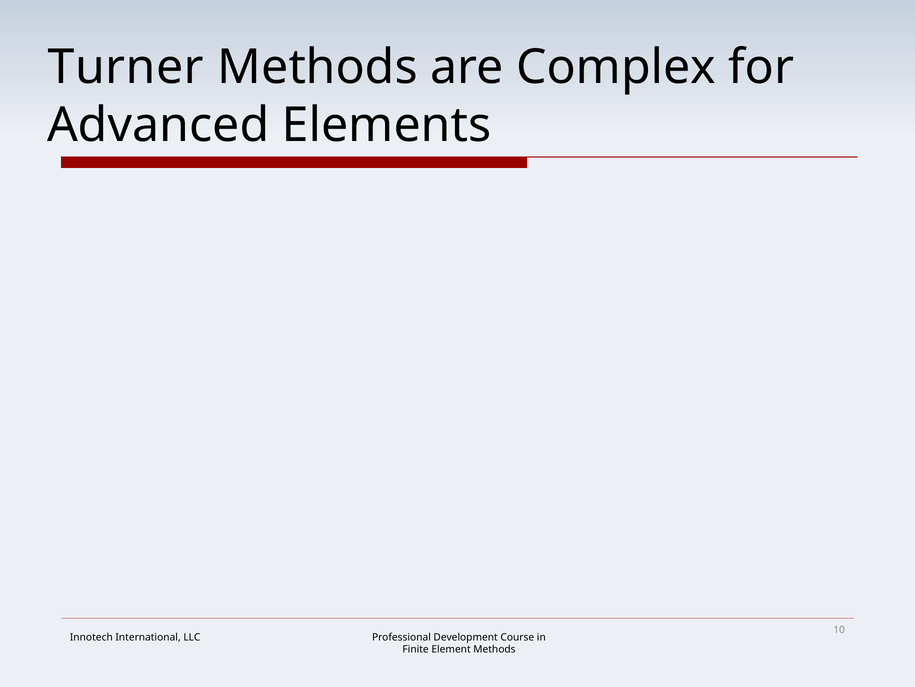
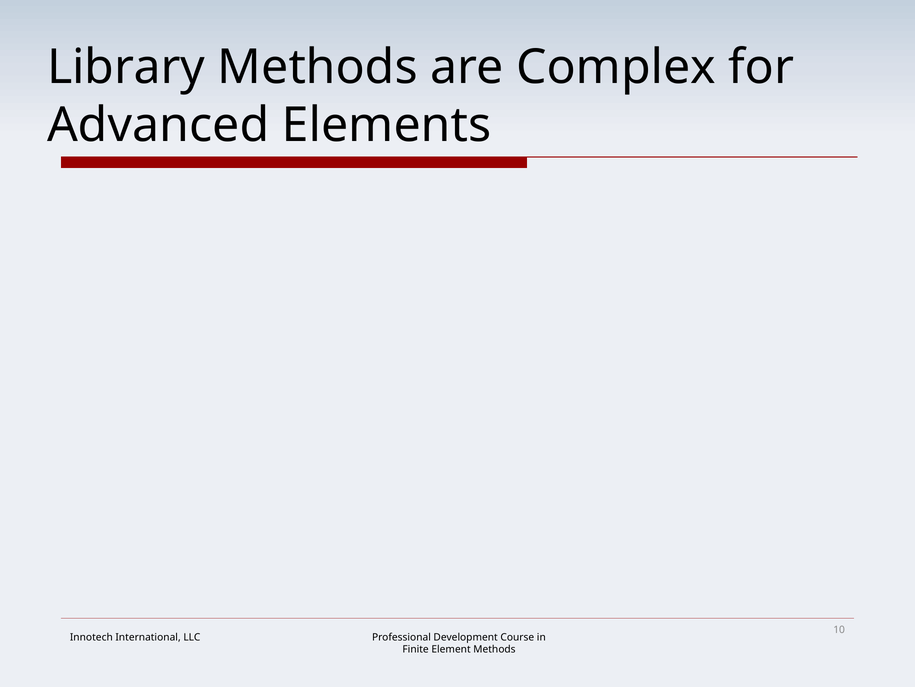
Turner: Turner -> Library
